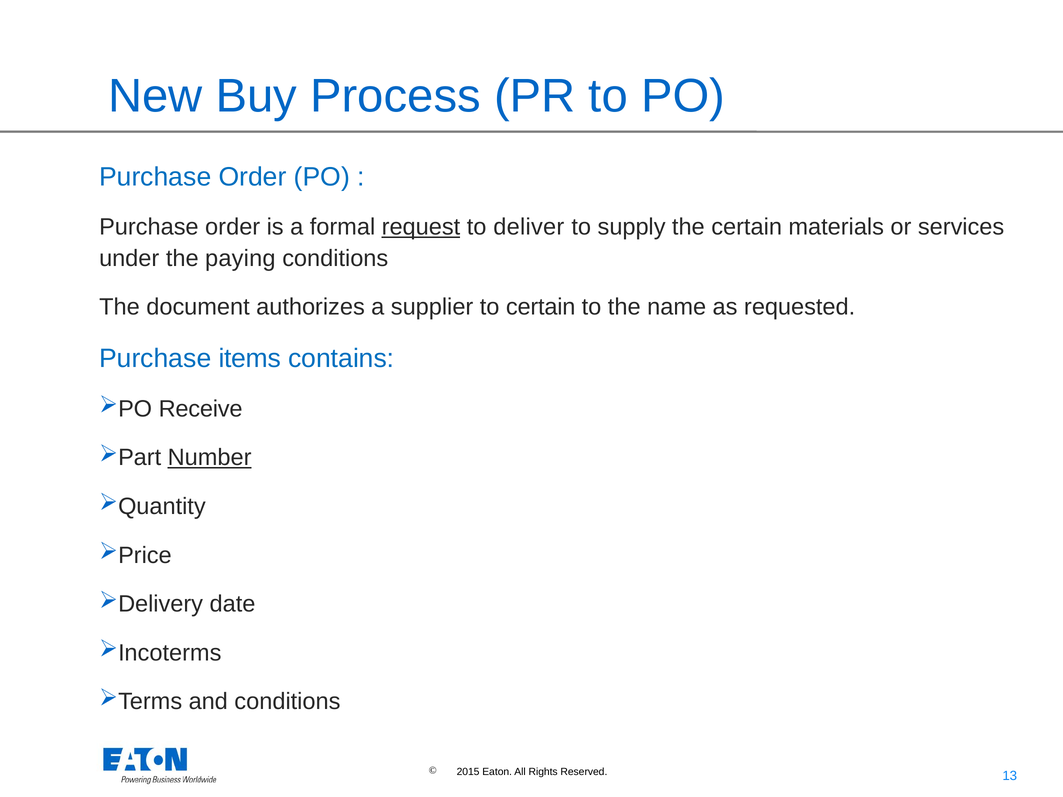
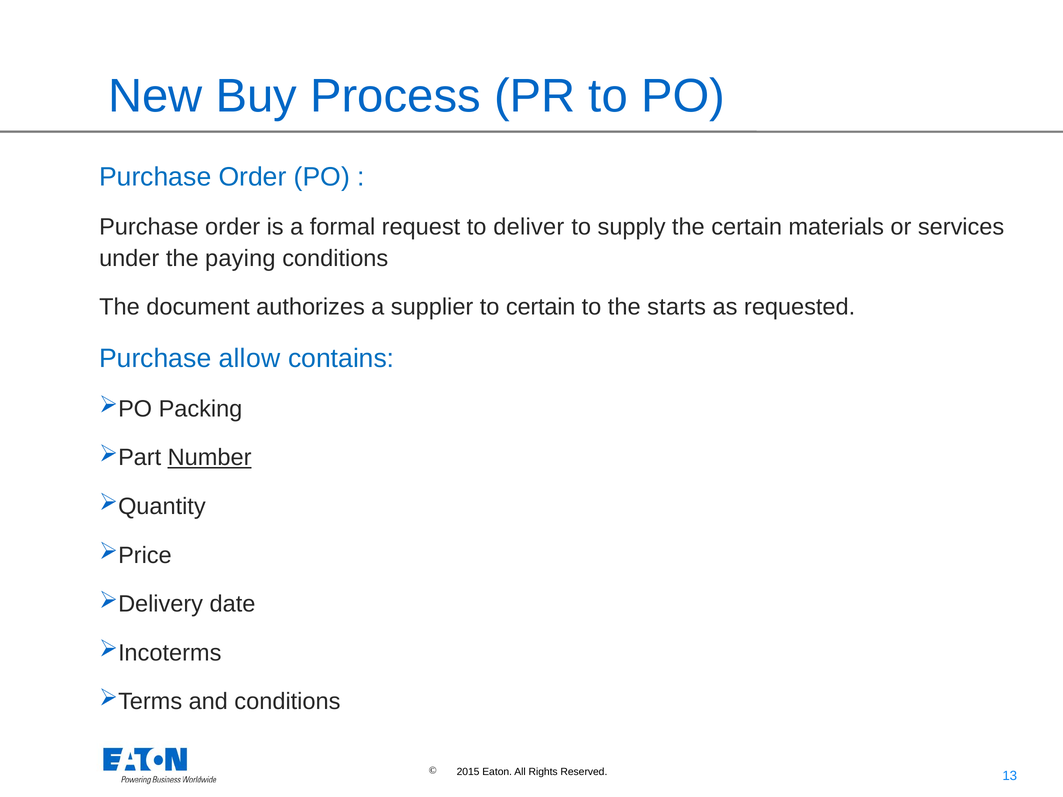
request underline: present -> none
name: name -> starts
items: items -> allow
Receive: Receive -> Packing
